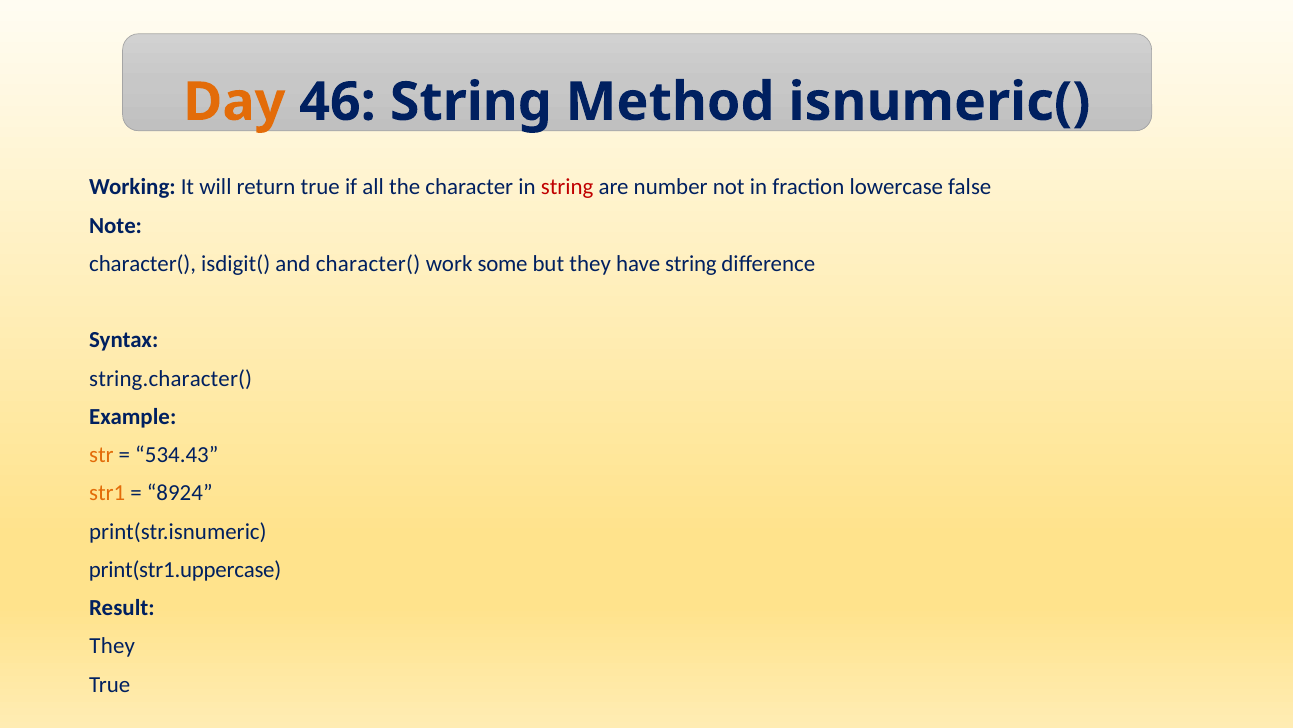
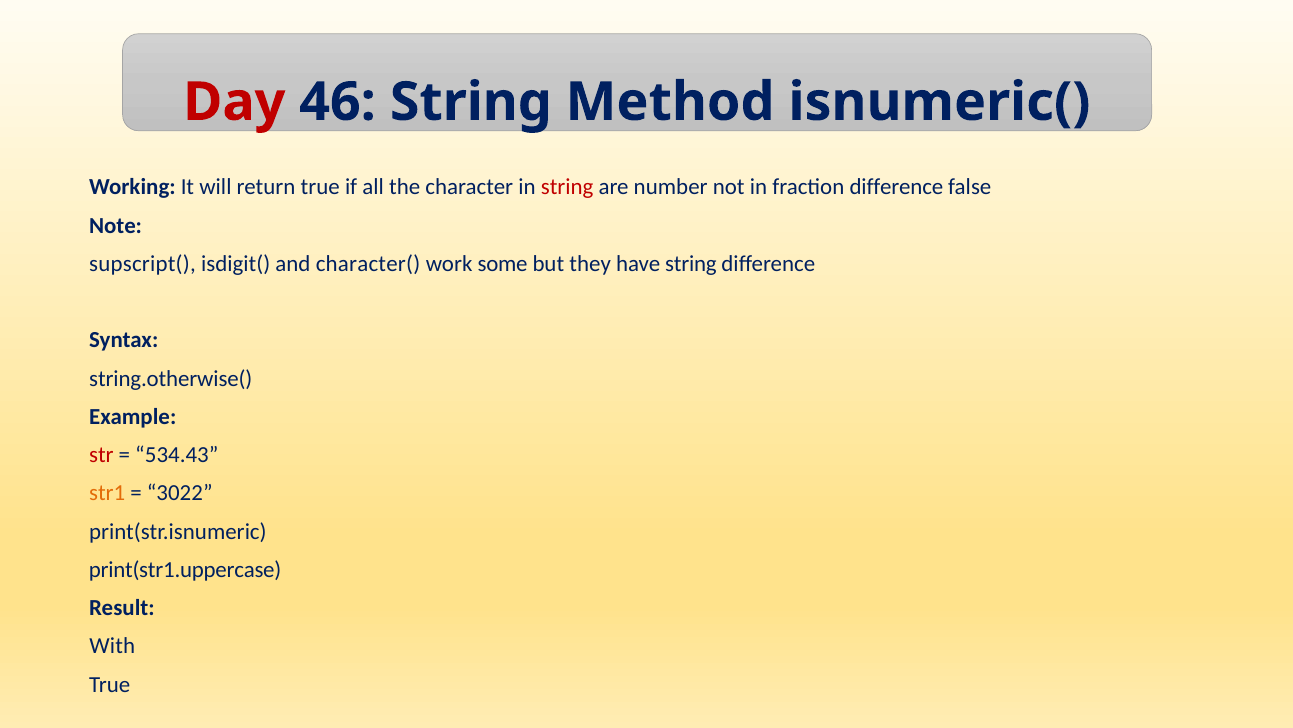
Day colour: orange -> red
fraction lowercase: lowercase -> difference
character( at (143, 264): character( -> supscript(
string.character(: string.character( -> string.otherwise(
str colour: orange -> red
8924: 8924 -> 3022
They at (112, 646): They -> With
